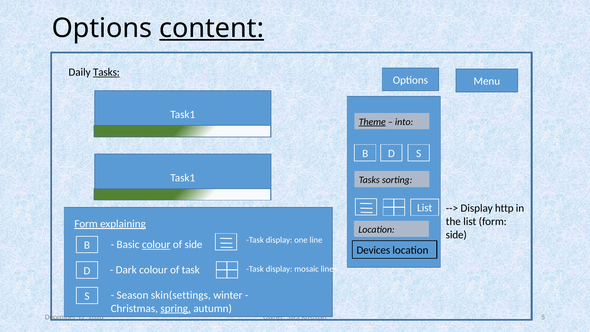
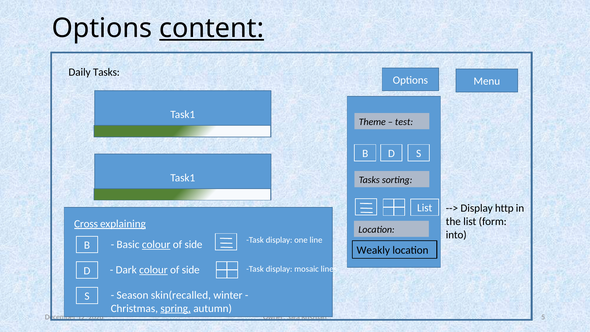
Tasks at (106, 72) underline: present -> none
Theme underline: present -> none
into: into -> test
Form at (86, 224): Form -> Cross
side at (456, 235): side -> into
Devices: Devices -> Weakly
colour at (153, 270) underline: none -> present
task at (191, 270): task -> side
skin(settings: skin(settings -> skin(recalled
